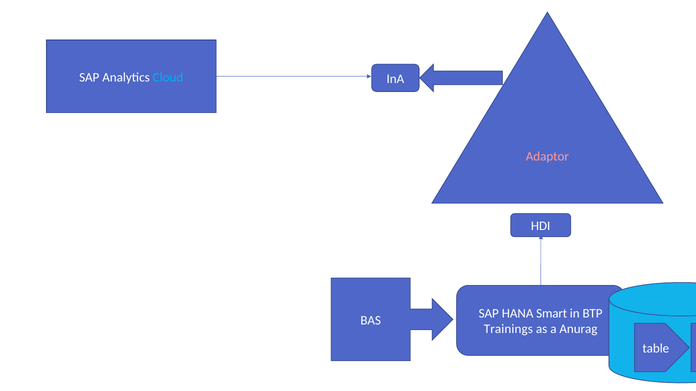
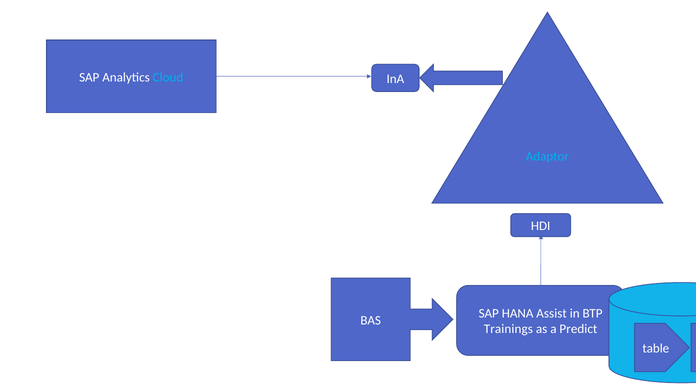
Adaptor colour: pink -> light blue
Smart: Smart -> Assist
Anurag: Anurag -> Predict
